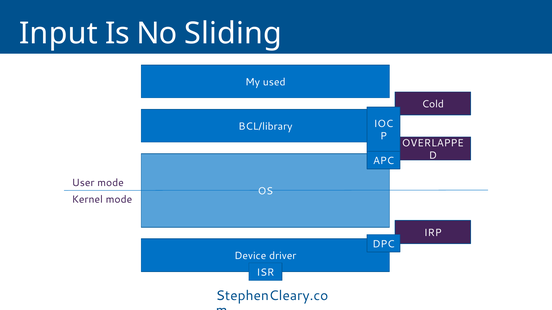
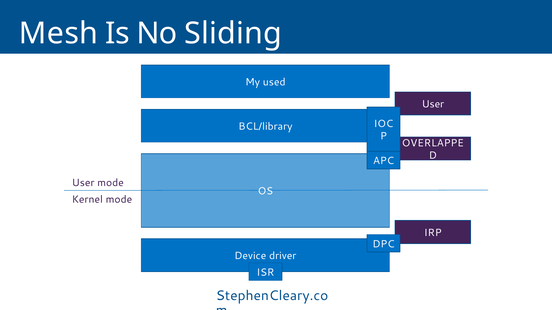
Input: Input -> Mesh
Cold at (433, 104): Cold -> User
